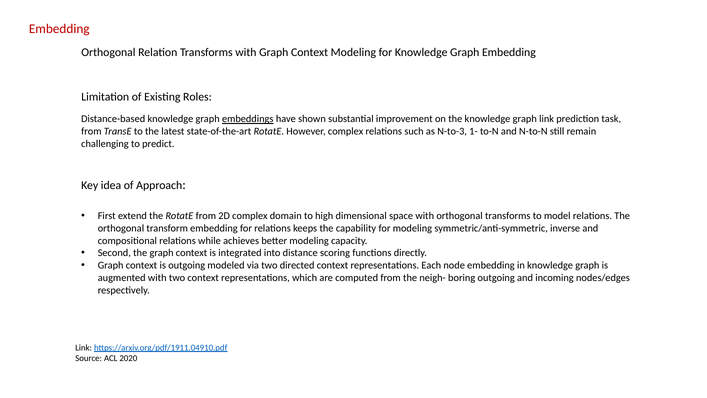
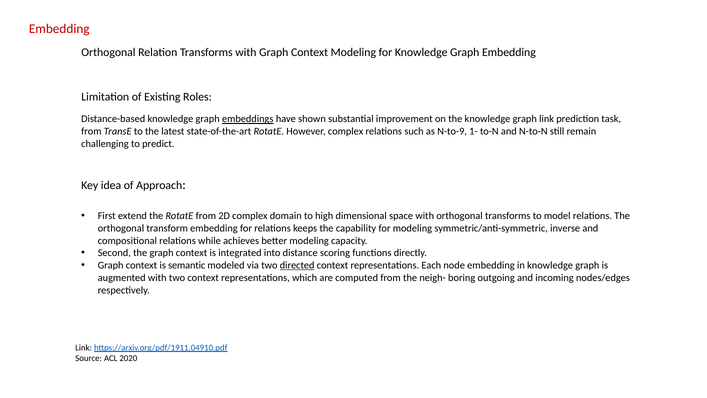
N-to-3: N-to-3 -> N-to-9
is outgoing: outgoing -> semantic
directed underline: none -> present
